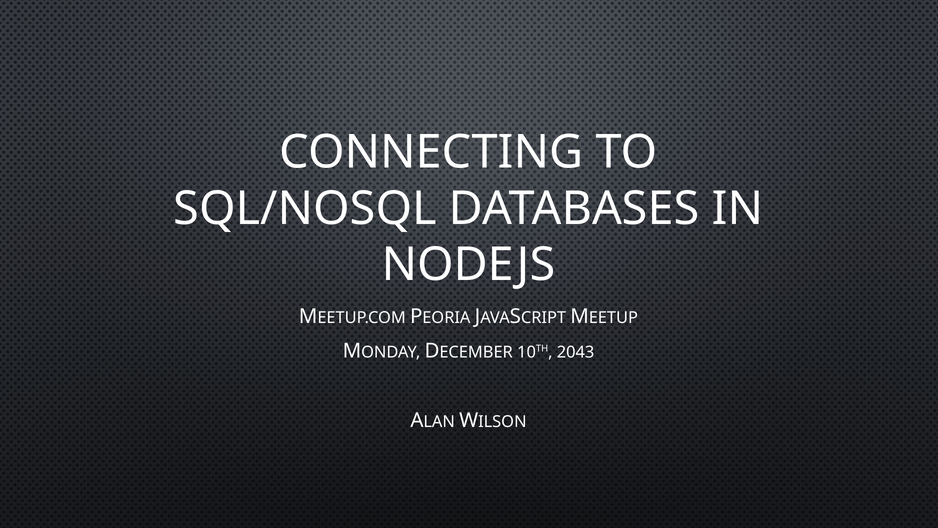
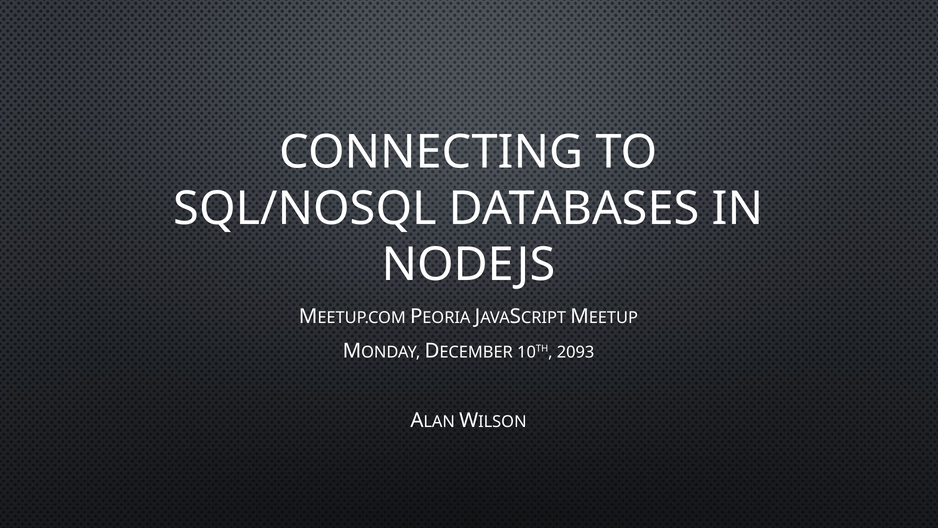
2043: 2043 -> 2093
